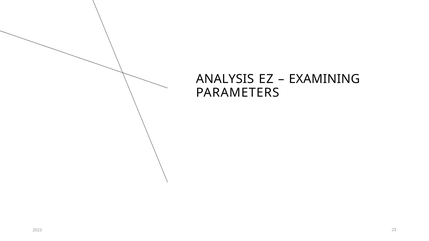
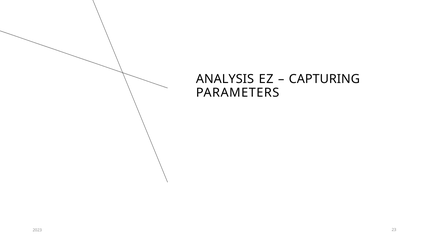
EXAMINING: EXAMINING -> CAPTURING
